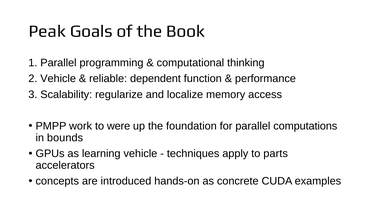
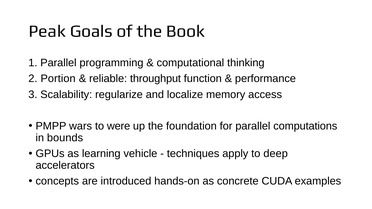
2 Vehicle: Vehicle -> Portion
dependent: dependent -> throughput
work: work -> wars
parts: parts -> deep
